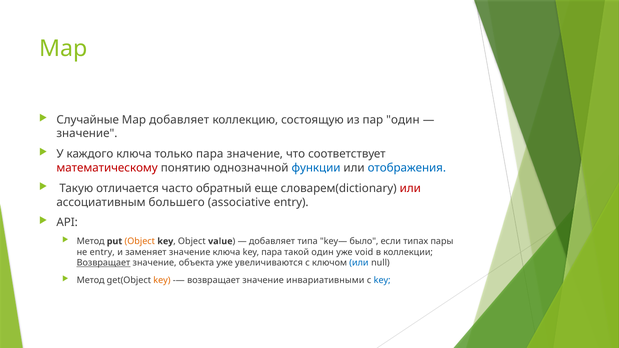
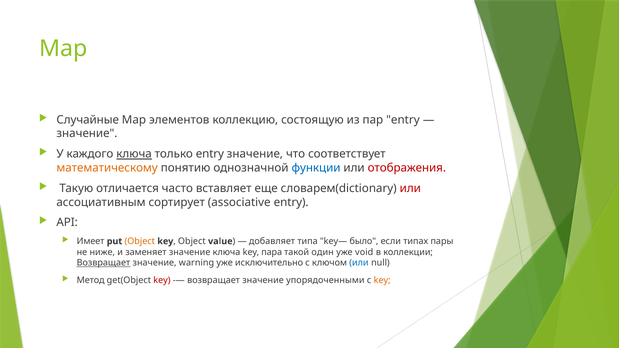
Map добавляет: добавляет -> элементов
пар один: один -> entry
ключа at (134, 154) underline: none -> present
только пара: пара -> entry
математическому colour: red -> orange
отображения colour: blue -> red
обратный: обратный -> вставляет
большего: большего -> сортирует
Метод at (91, 241): Метод -> Имеет
не entry: entry -> ниже
объекта: объекта -> warning
увеличиваются: увеличиваются -> исключительно
key at (162, 280) colour: orange -> red
инвариативными: инвариативными -> упорядоченными
key at (382, 280) colour: blue -> orange
